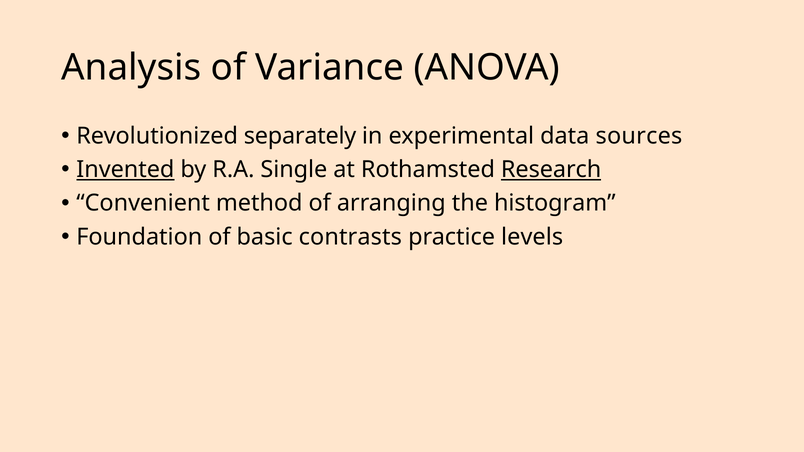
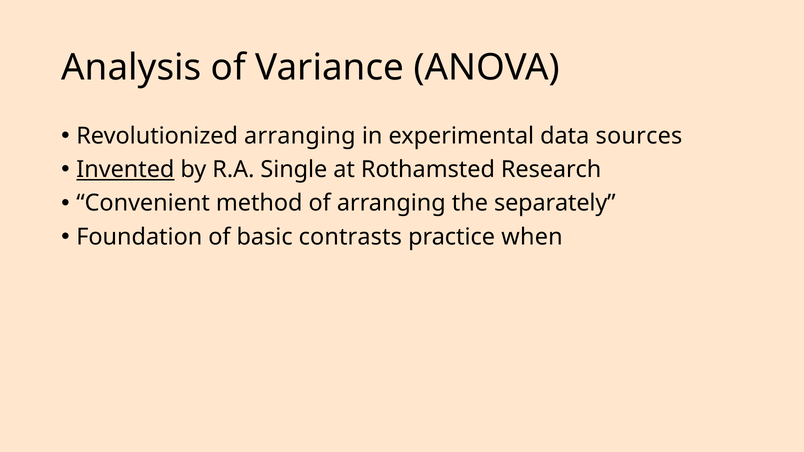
Revolutionized separately: separately -> arranging
Research underline: present -> none
histogram: histogram -> separately
levels: levels -> when
